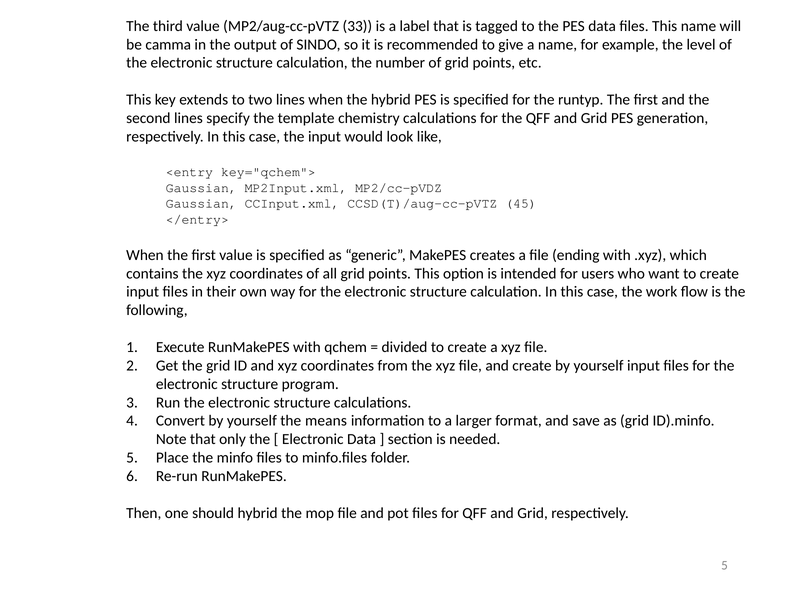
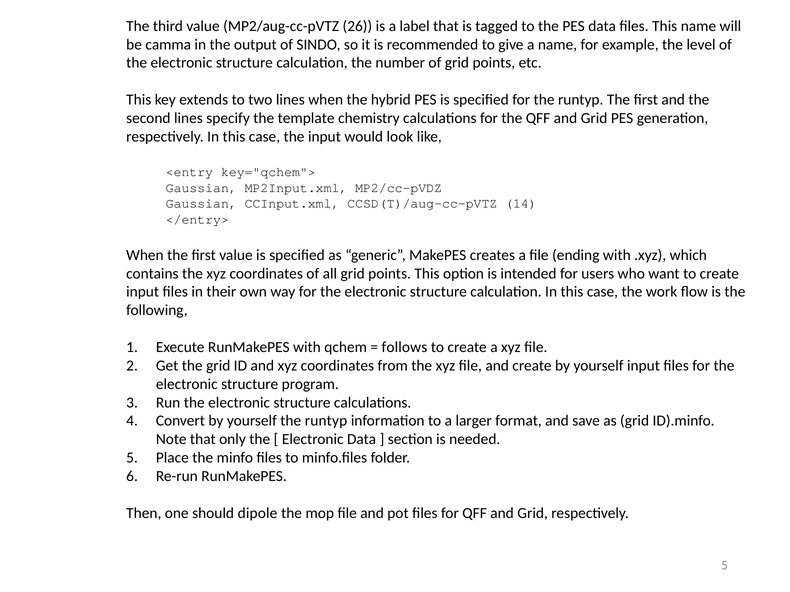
33: 33 -> 26
45: 45 -> 14
divided: divided -> follows
yourself the means: means -> runtyp
should hybrid: hybrid -> dipole
